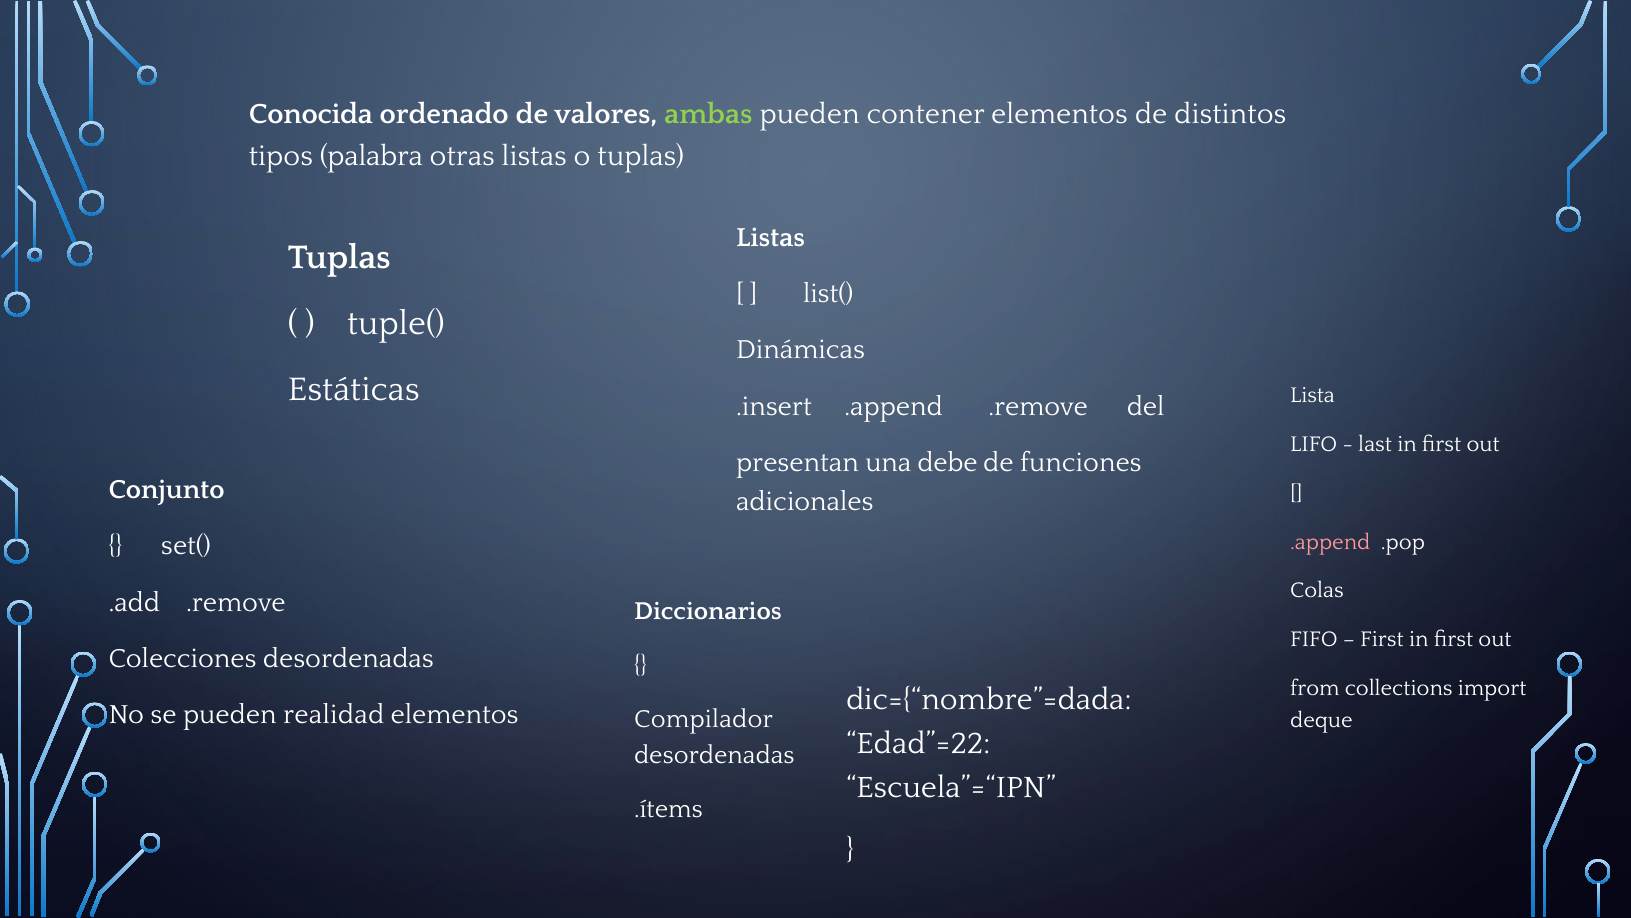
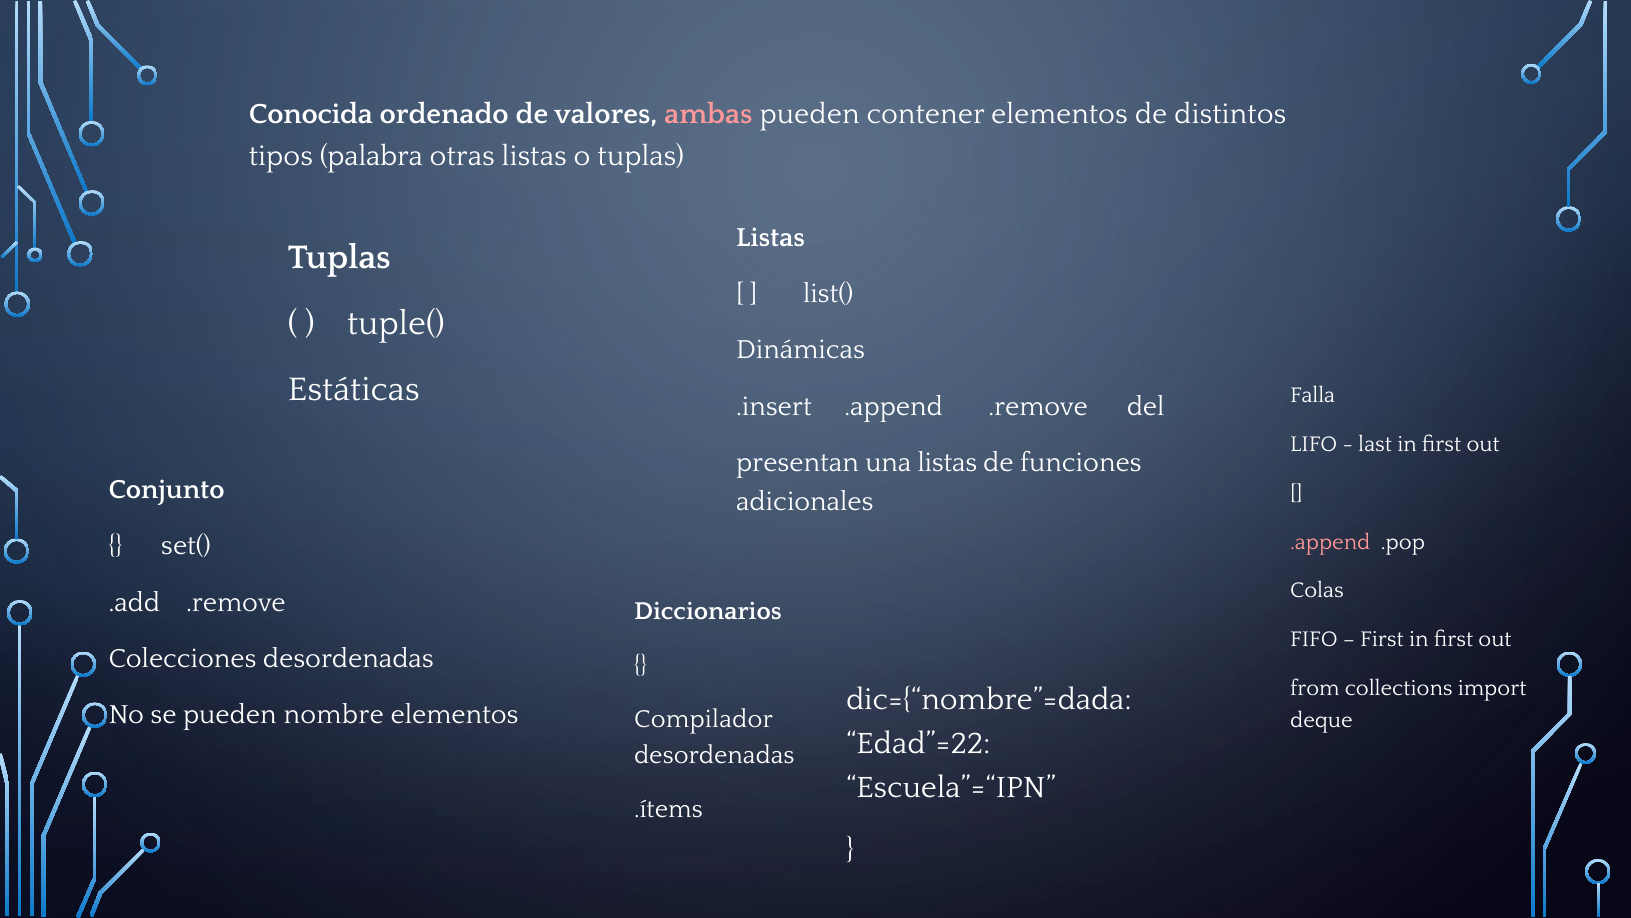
ambas colour: light green -> pink
Lista: Lista -> Falla
una debe: debe -> listas
realidad: realidad -> nombre
